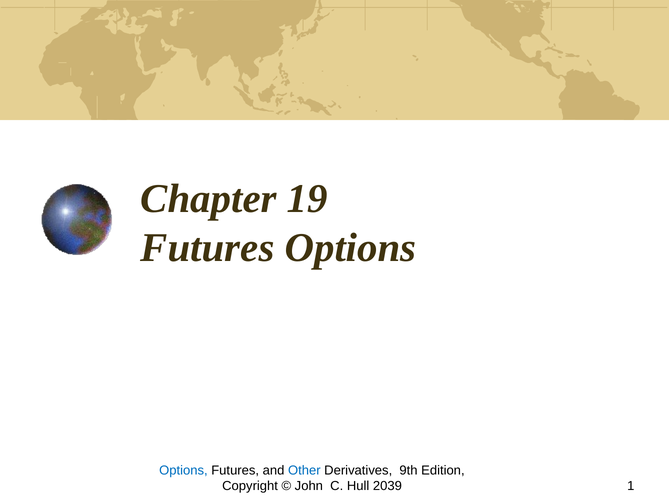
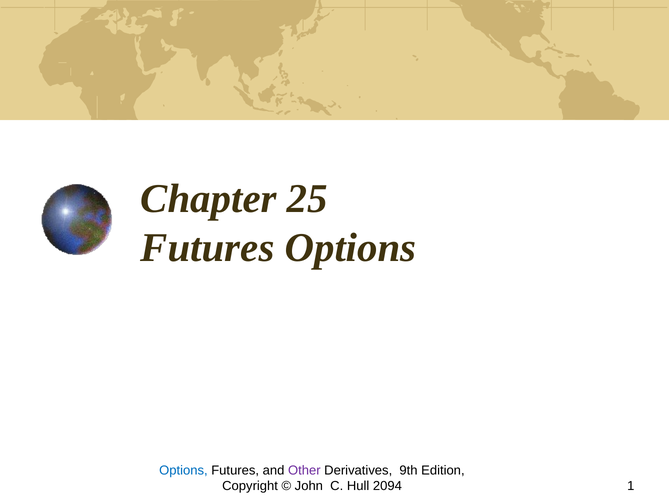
19: 19 -> 25
Other colour: blue -> purple
2039: 2039 -> 2094
